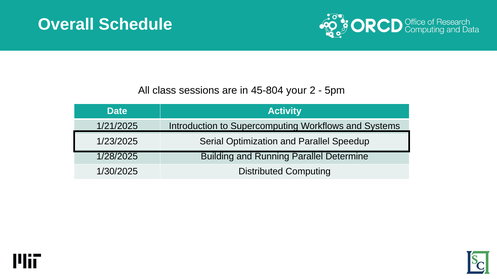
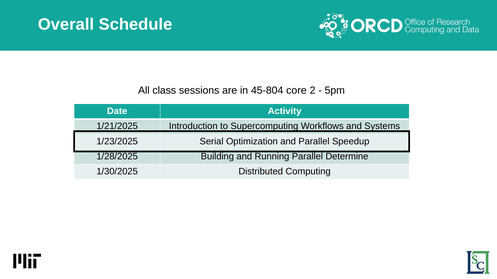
your: your -> core
